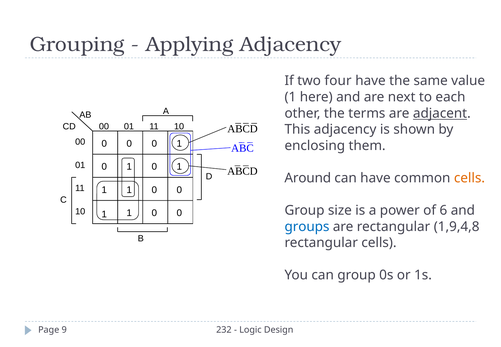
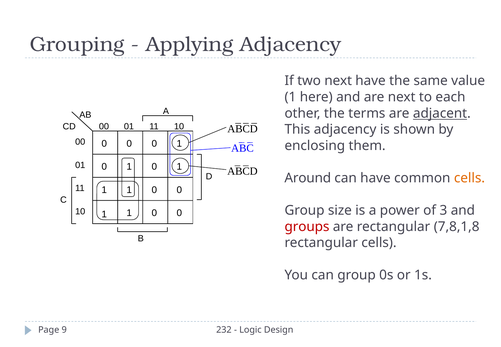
two four: four -> next
6: 6 -> 3
groups colour: blue -> red
1,9,4,8: 1,9,4,8 -> 7,8,1,8
